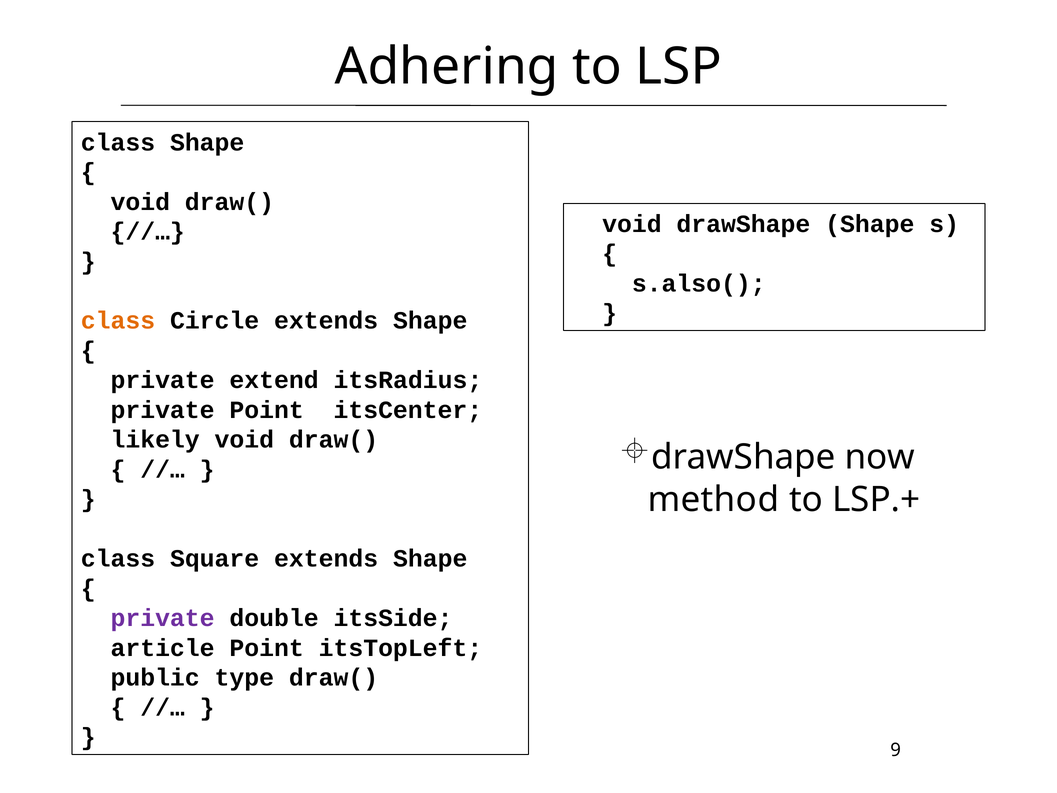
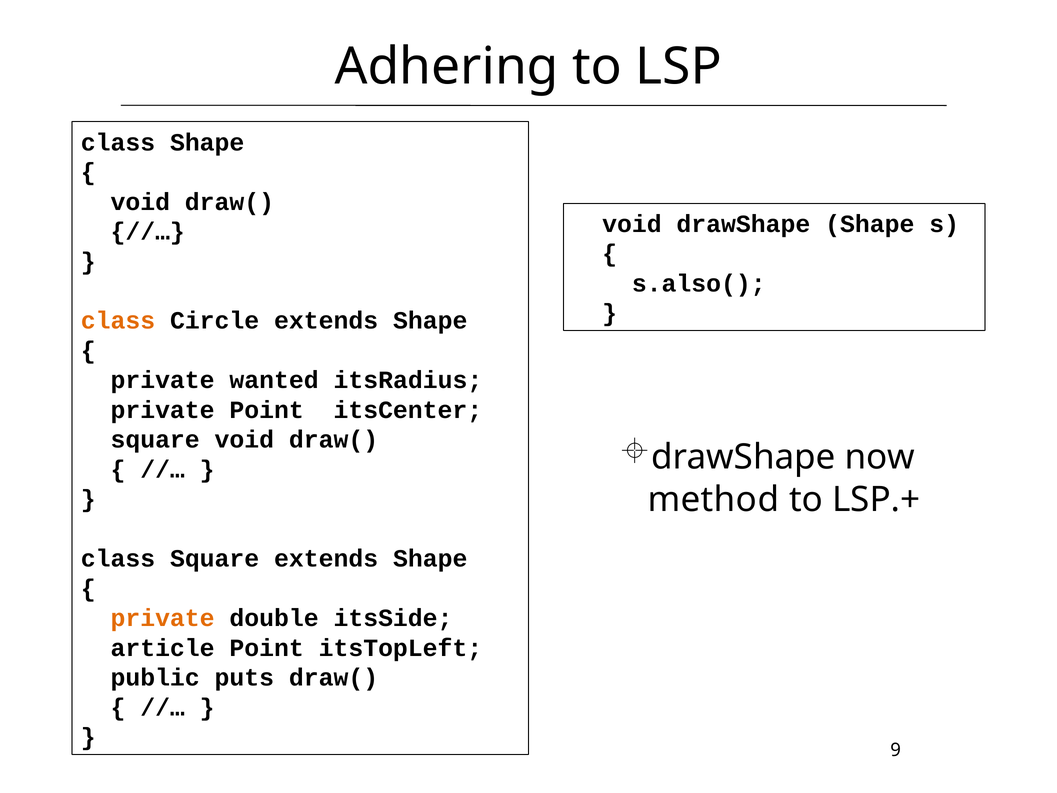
extend: extend -> wanted
likely at (155, 440): likely -> square
private at (163, 618) colour: purple -> orange
type: type -> puts
